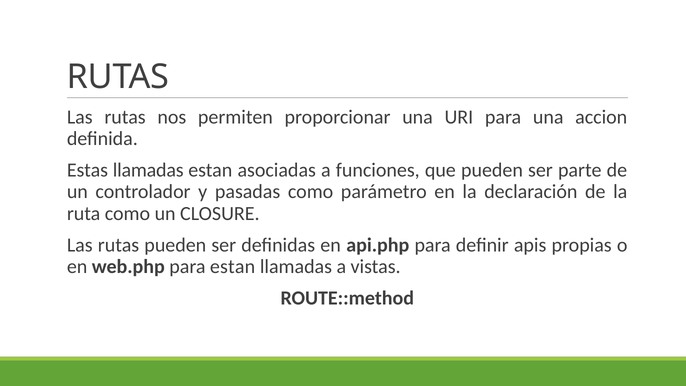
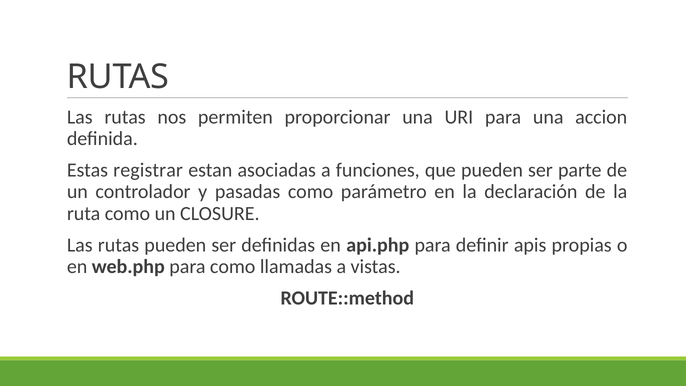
Estas llamadas: llamadas -> registrar
para estan: estan -> como
